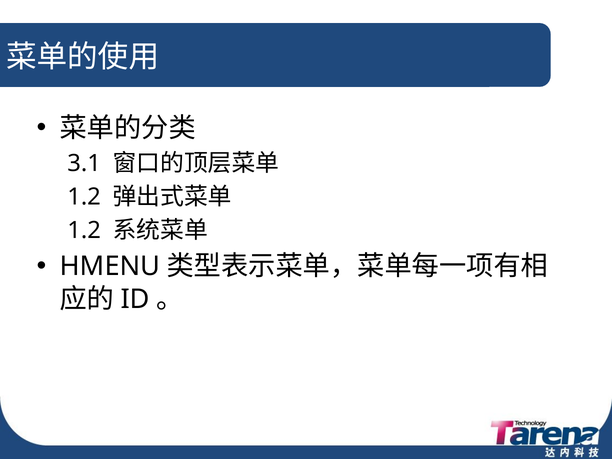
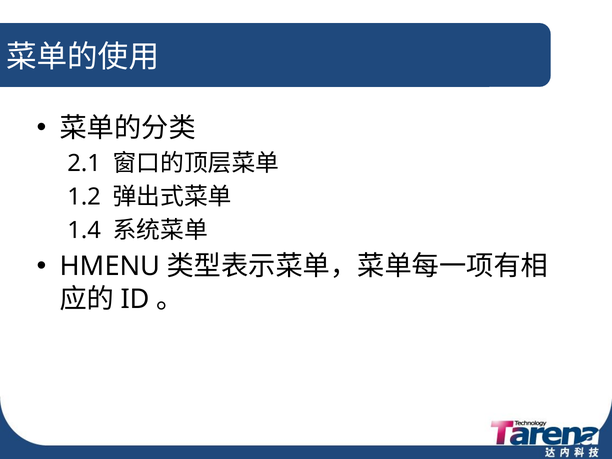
3.1: 3.1 -> 2.1
1.2 at (84, 230): 1.2 -> 1.4
